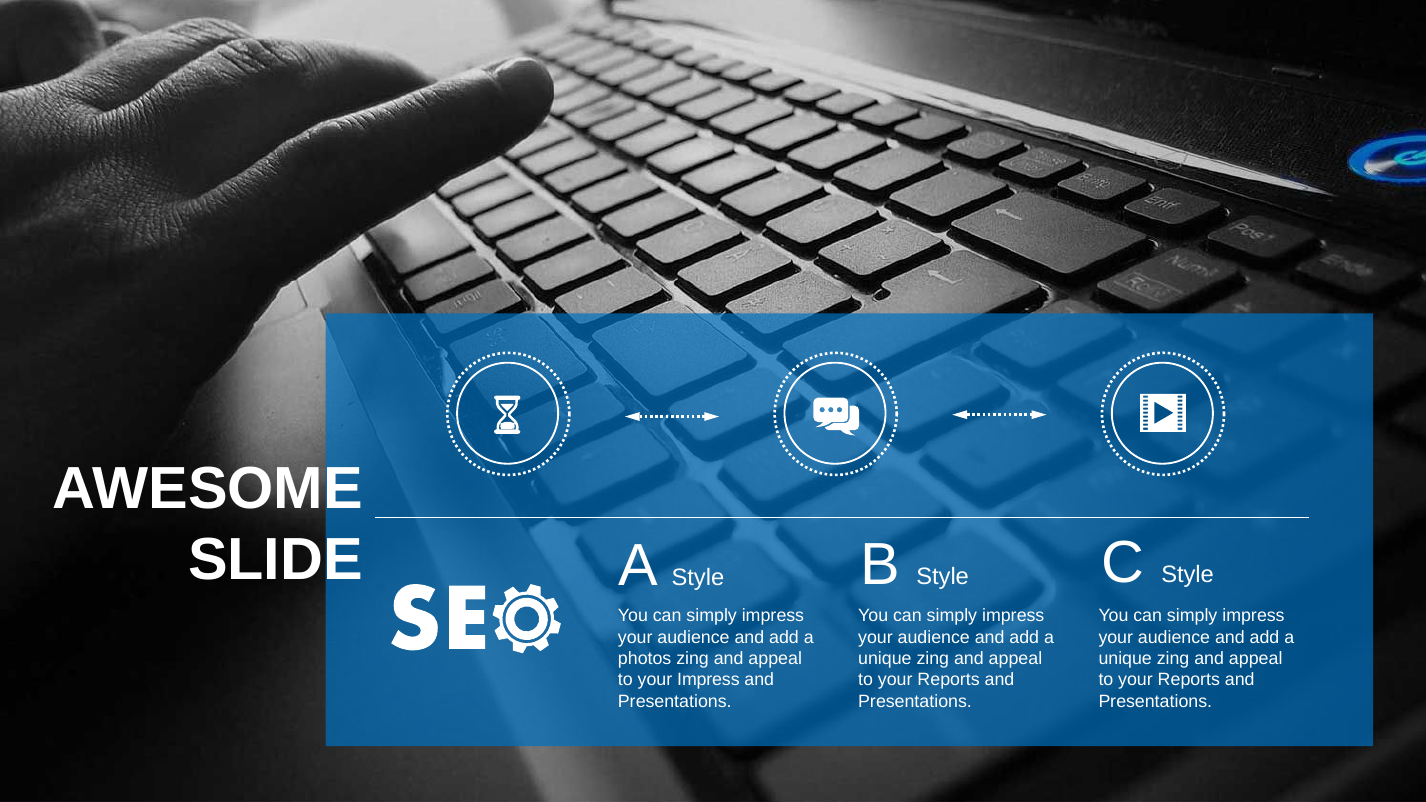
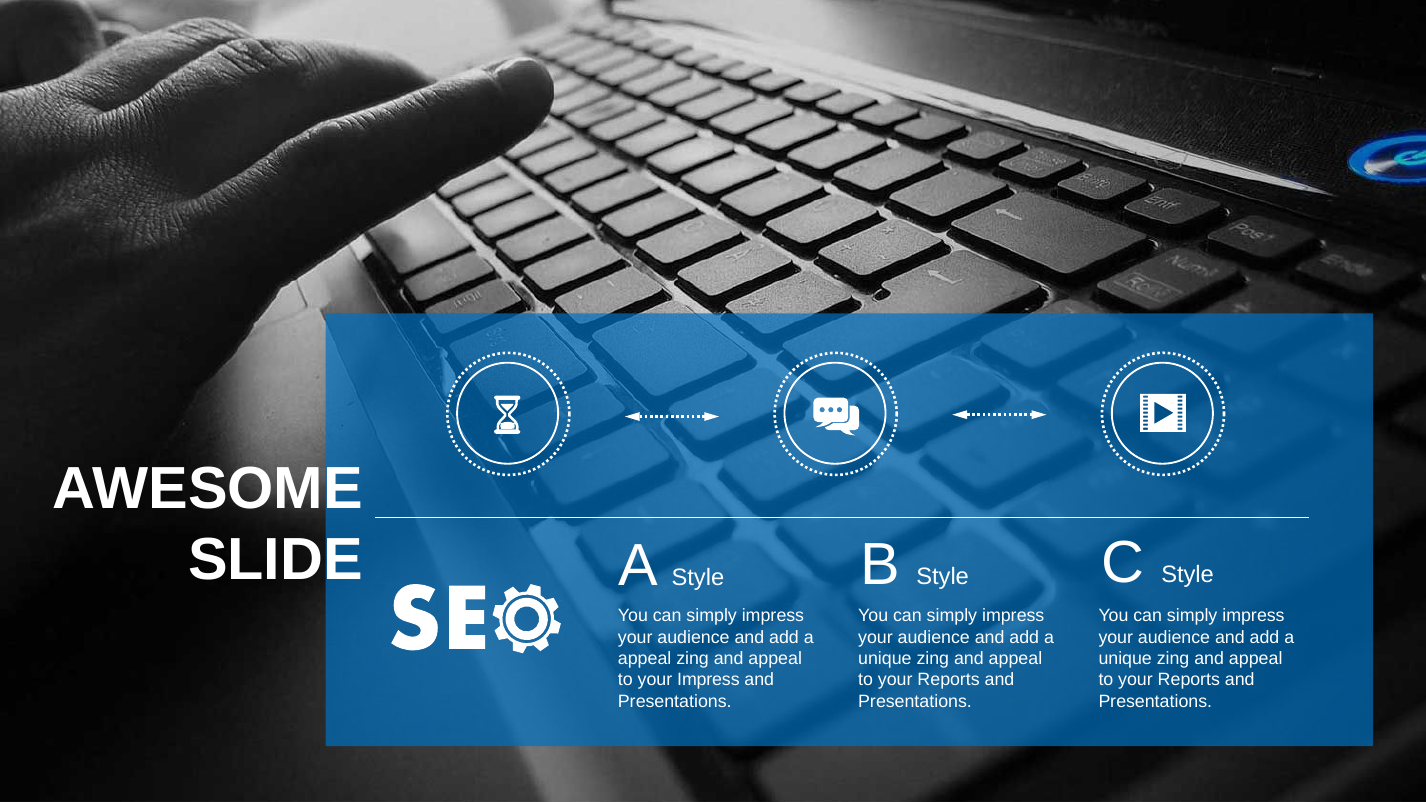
photos at (645, 659): photos -> appeal
